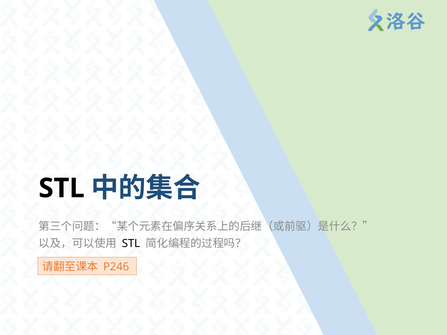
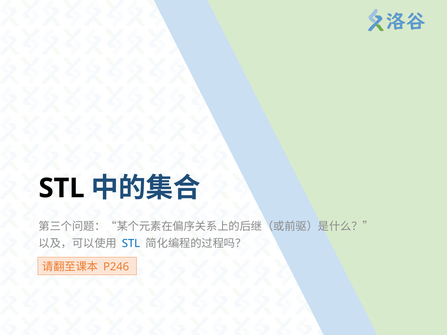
STL at (131, 244) colour: black -> blue
